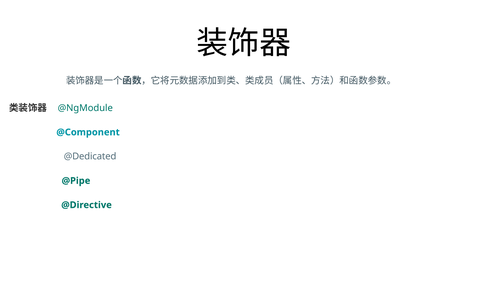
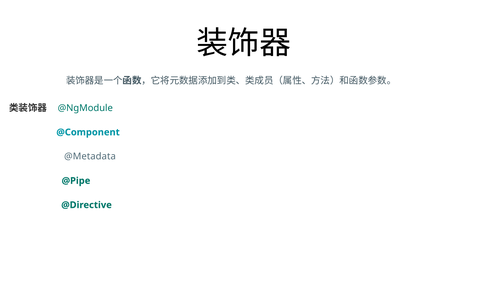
@Dedicated: @Dedicated -> @Metadata
